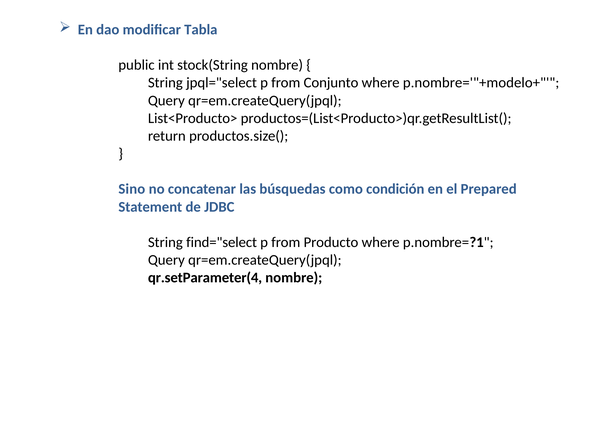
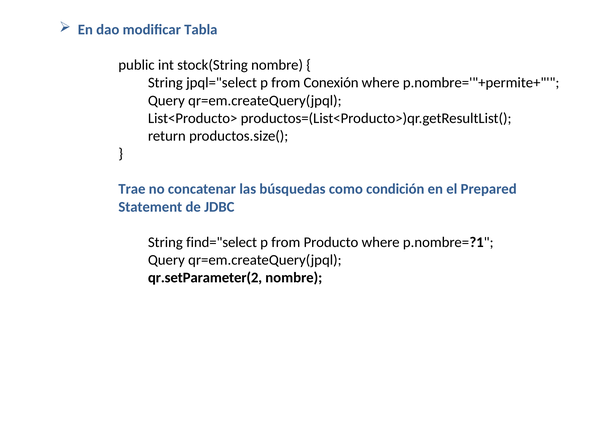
Conjunto: Conjunto -> Conexión
p.nombre='"+modelo+: p.nombre='"+modelo+ -> p.nombre='"+permite+
Sino: Sino -> Trae
qr.setParameter(4: qr.setParameter(4 -> qr.setParameter(2
